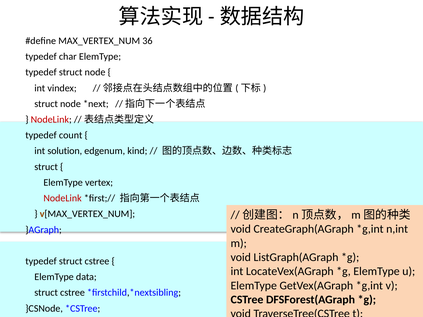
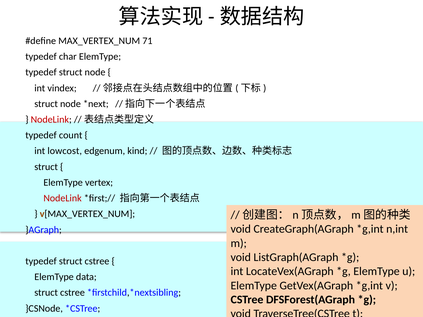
36: 36 -> 71
solution: solution -> lowcost
